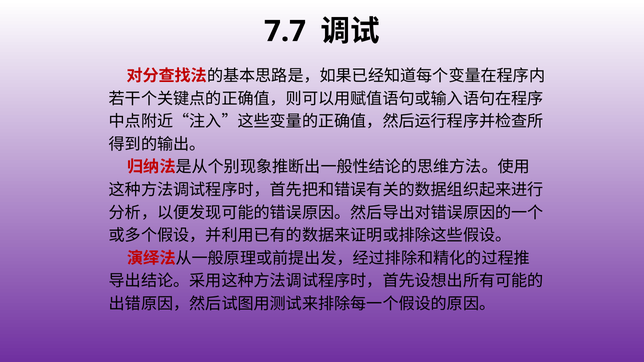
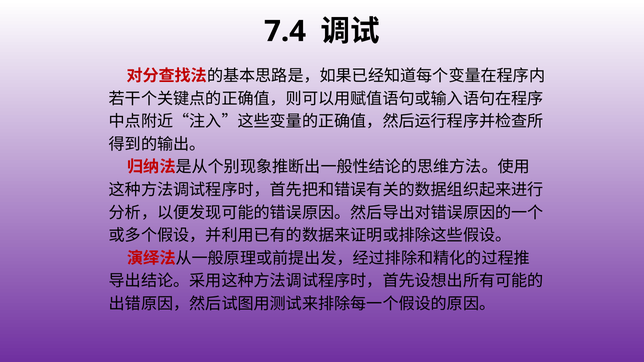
7.7: 7.7 -> 7.4
